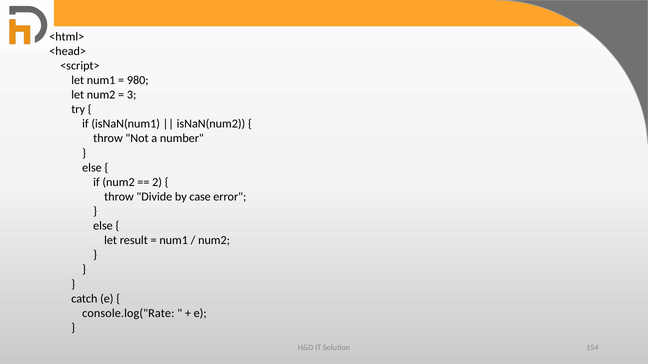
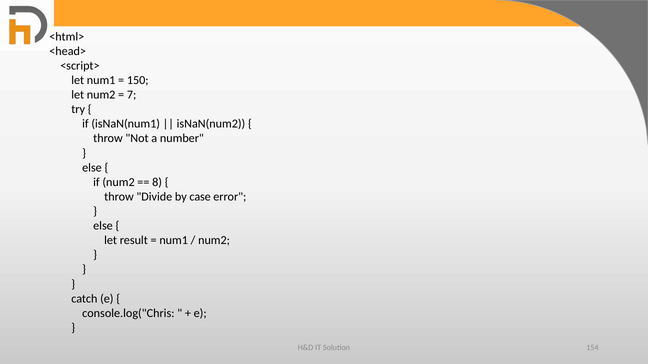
980: 980 -> 150
3: 3 -> 7
2: 2 -> 8
console.log("Rate: console.log("Rate -> console.log("Chris
